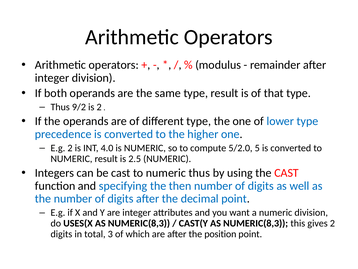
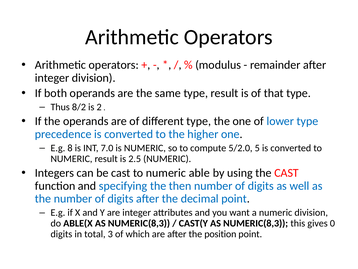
9/2: 9/2 -> 8/2
E.g 2: 2 -> 8
4.0: 4.0 -> 7.0
numeric thus: thus -> able
USES(X: USES(X -> ABLE(X
gives 2: 2 -> 0
